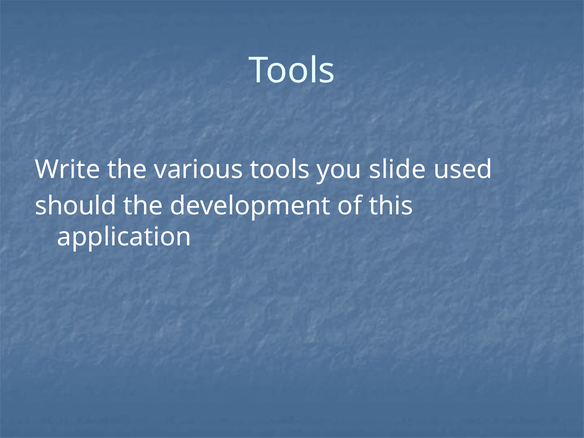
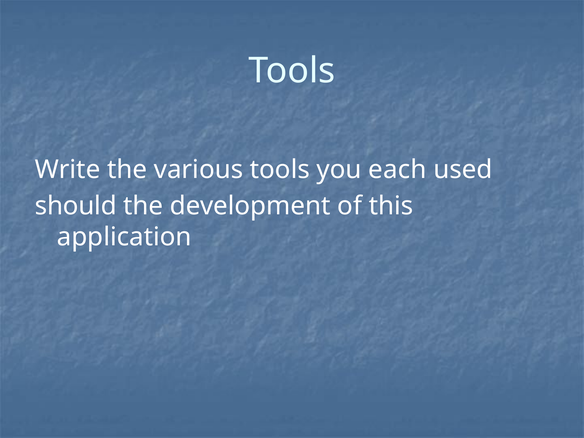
slide: slide -> each
